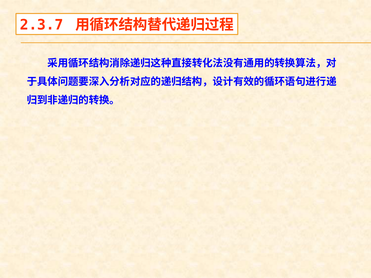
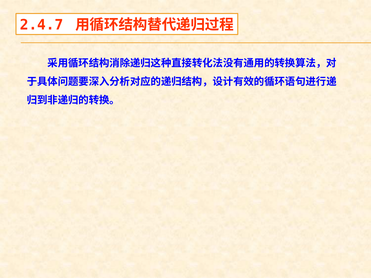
2.3.7: 2.3.7 -> 2.4.7
